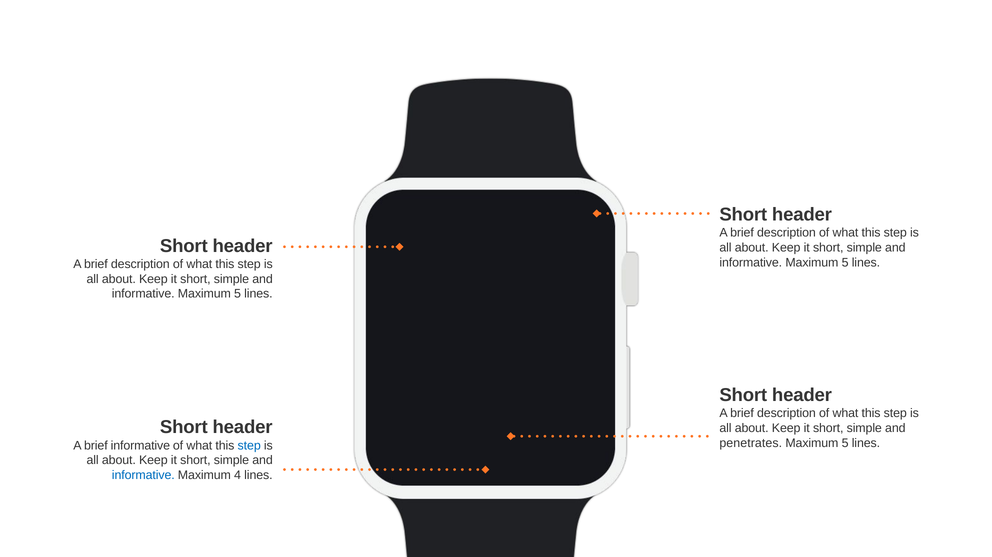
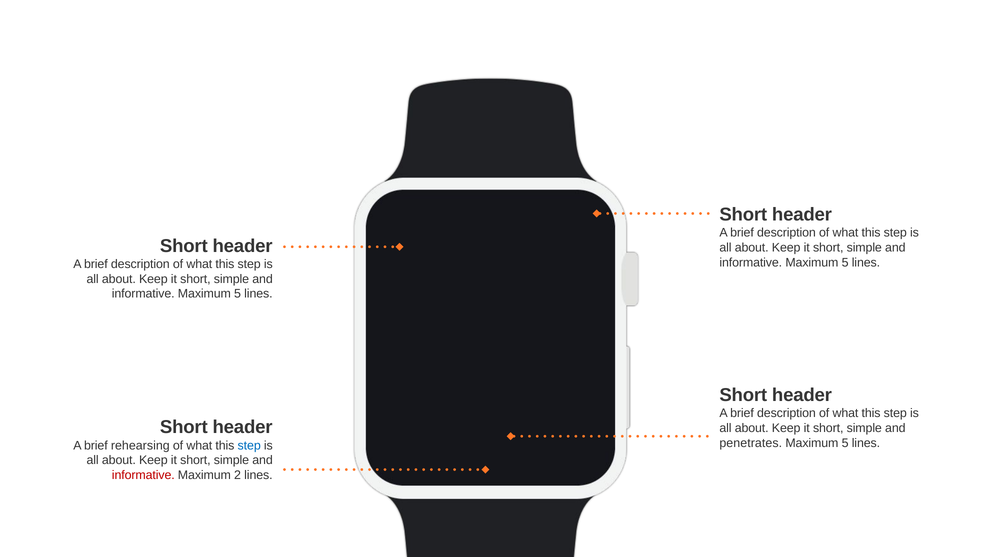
brief informative: informative -> rehearsing
informative at (143, 475) colour: blue -> red
4: 4 -> 2
